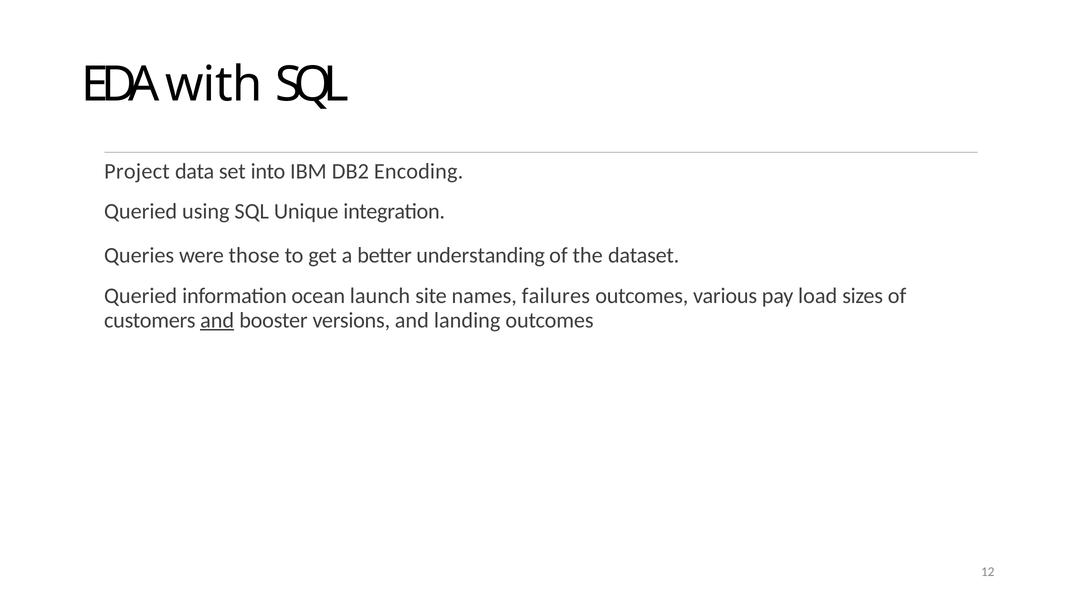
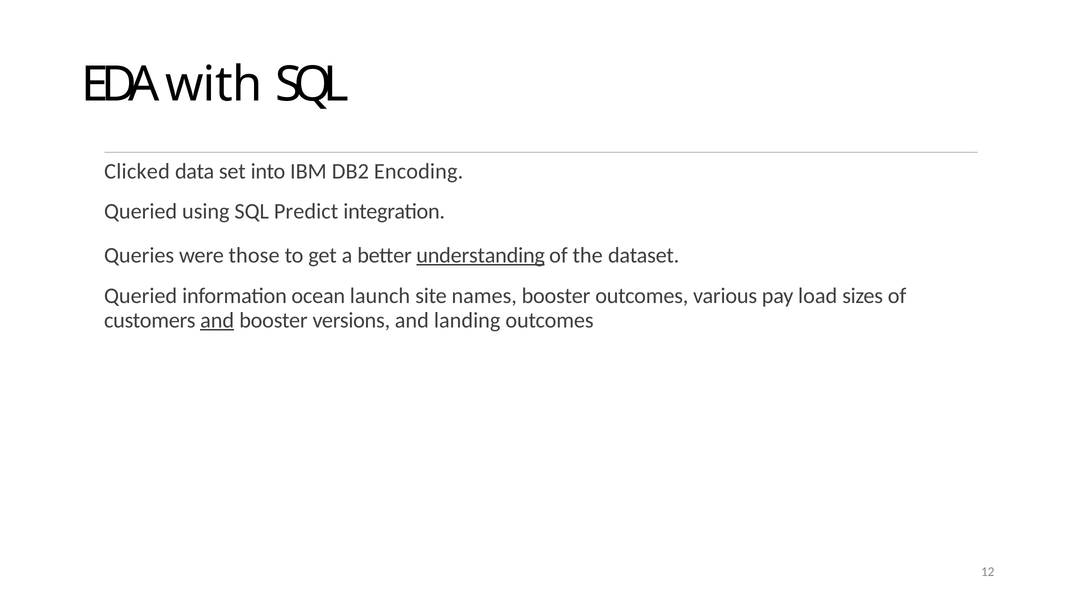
Project: Project -> Clicked
Unique: Unique -> Predict
understanding underline: none -> present
names failures: failures -> booster
